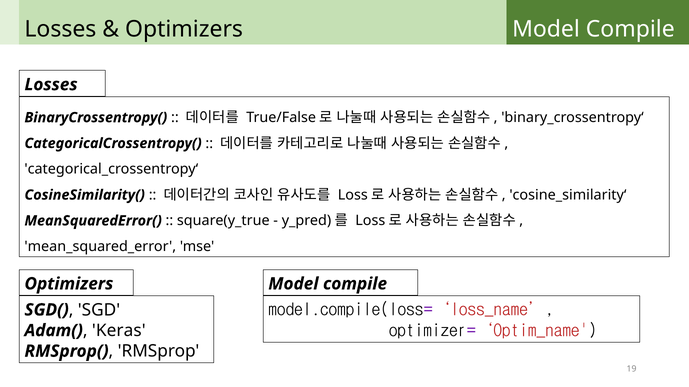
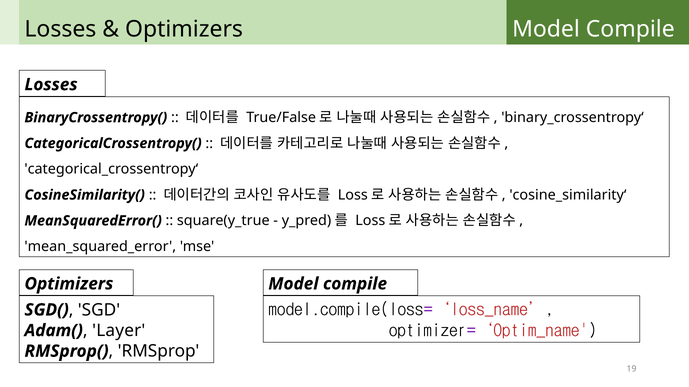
Keras: Keras -> Layer
